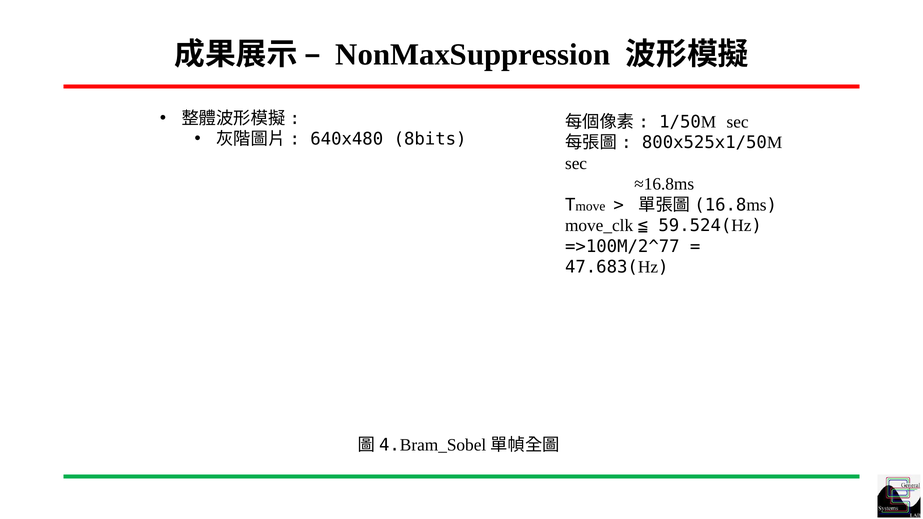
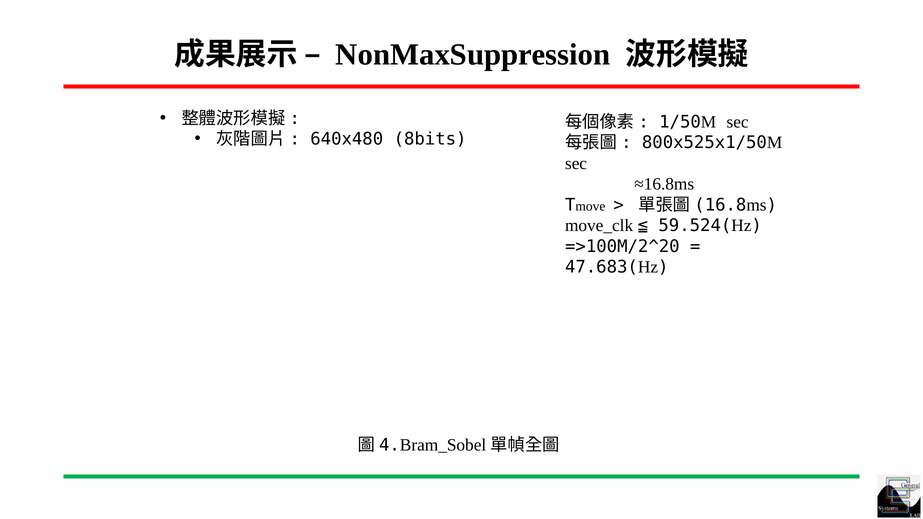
=>100M/2^77: =>100M/2^77 -> =>100M/2^20
